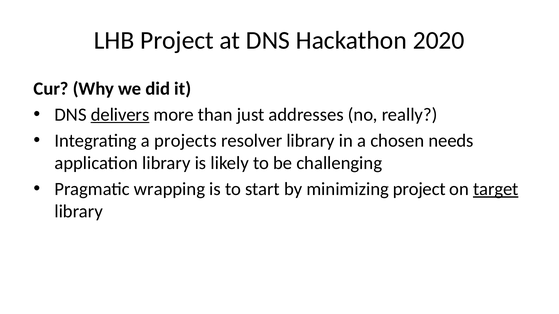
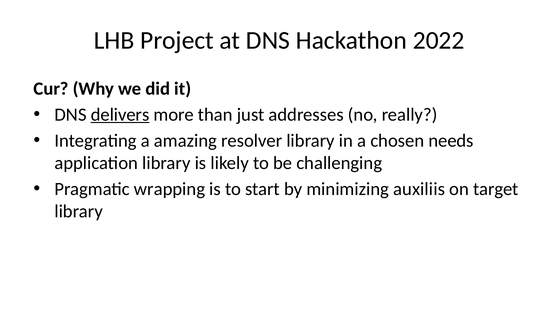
2020: 2020 -> 2022
projects: projects -> amazing
minimizing project: project -> auxiliis
target underline: present -> none
